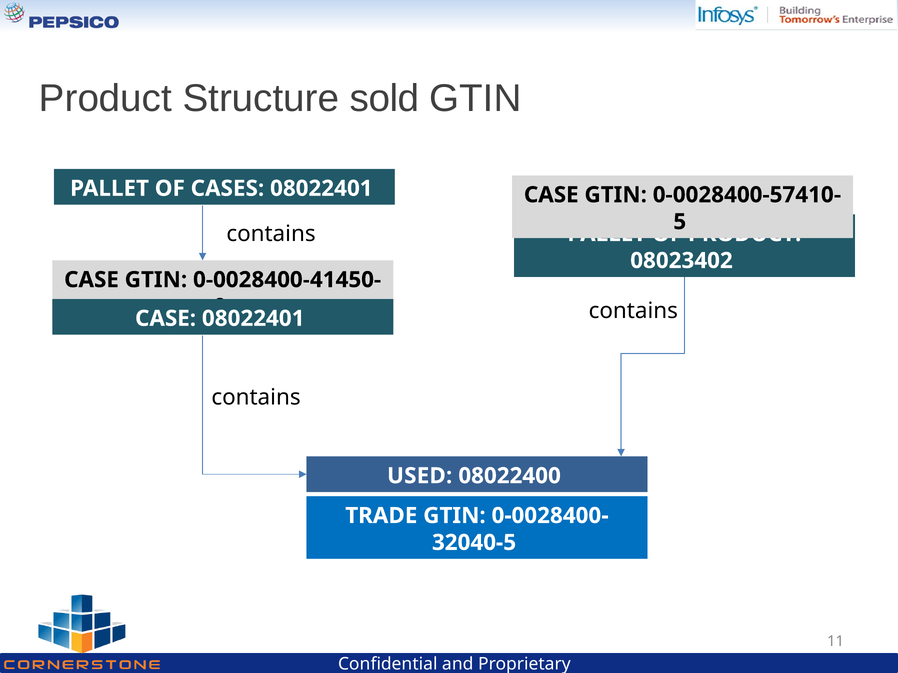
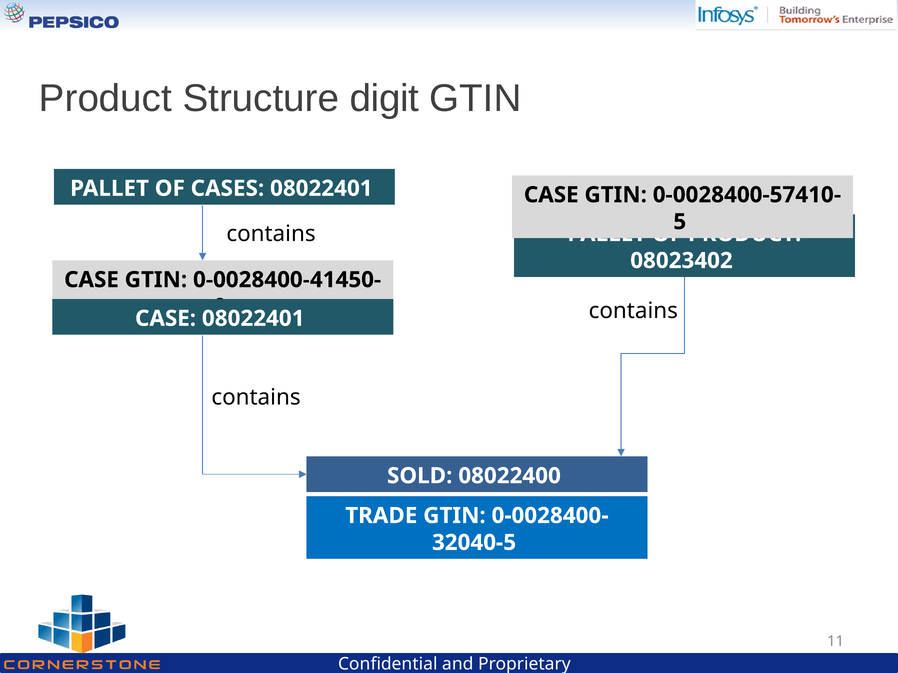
sold: sold -> digit
USED: USED -> SOLD
